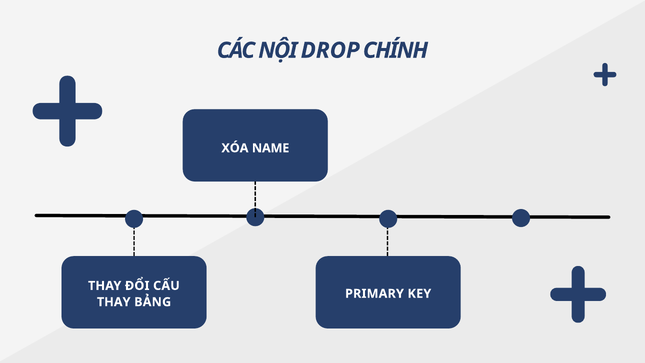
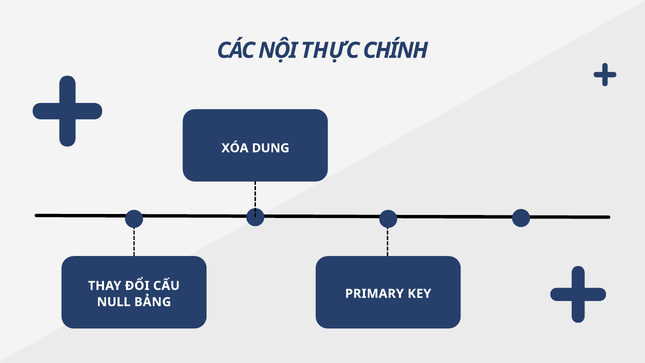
DROP: DROP -> THỰC
NAME: NAME -> DUNG
THAY at (114, 302): THAY -> NULL
